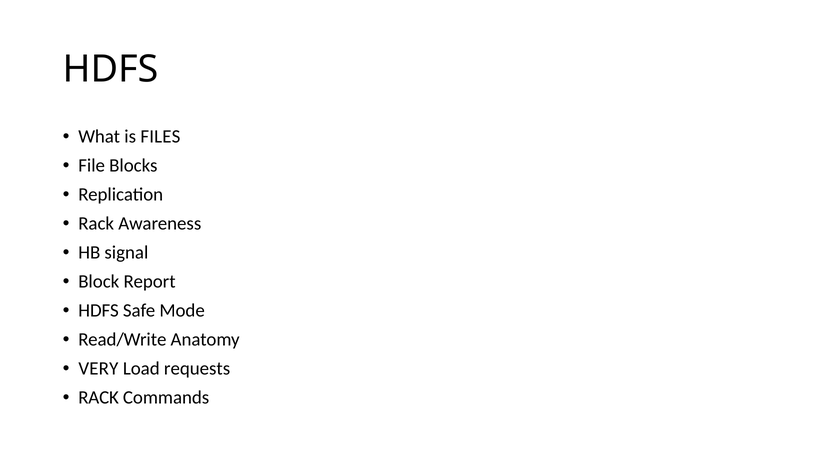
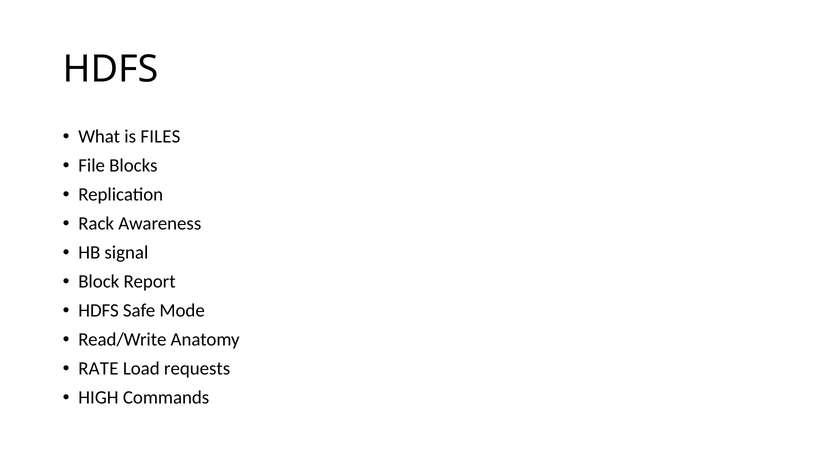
VERY: VERY -> RATE
RACK at (99, 398): RACK -> HIGH
